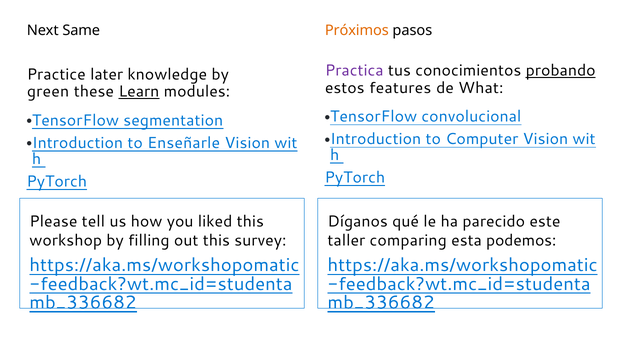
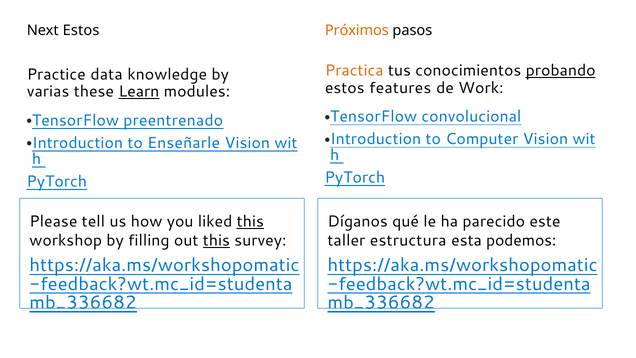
Next Same: Same -> Estos
Practica colour: purple -> orange
later: later -> data
What: What -> Work
green: green -> varias
segmentation: segmentation -> preentrenado
this at (250, 221) underline: none -> present
this at (216, 240) underline: none -> present
comparing: comparing -> estructura
